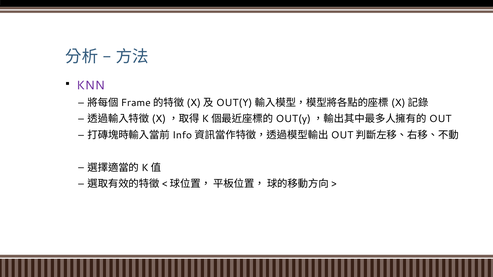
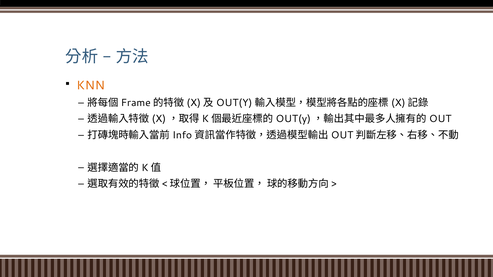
KNN colour: purple -> orange
